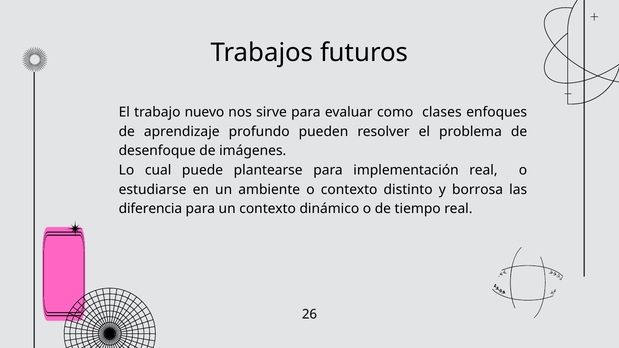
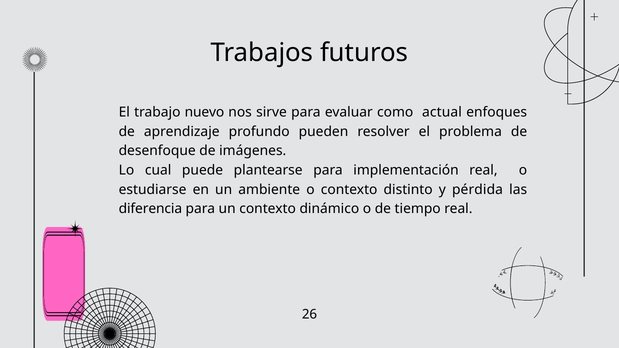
clases: clases -> actual
borrosa: borrosa -> pérdida
